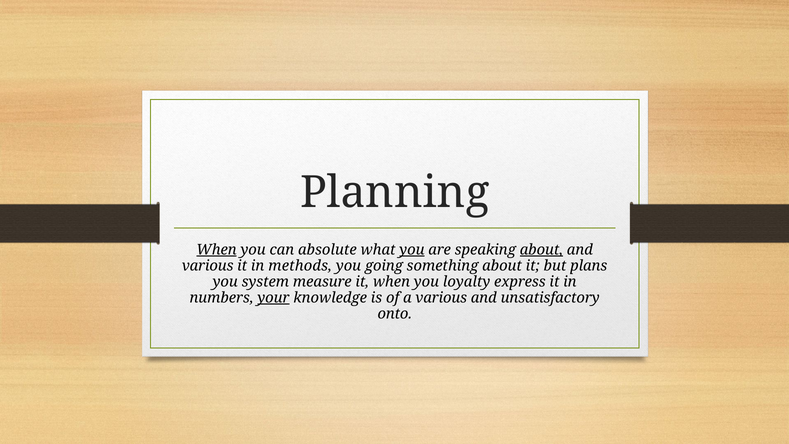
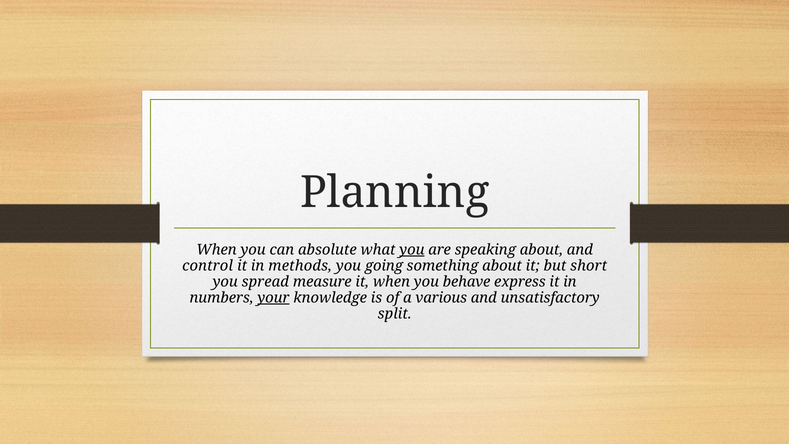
When at (217, 250) underline: present -> none
about at (541, 250) underline: present -> none
various at (208, 266): various -> control
plans: plans -> short
system: system -> spread
loyalty: loyalty -> behave
onto: onto -> split
